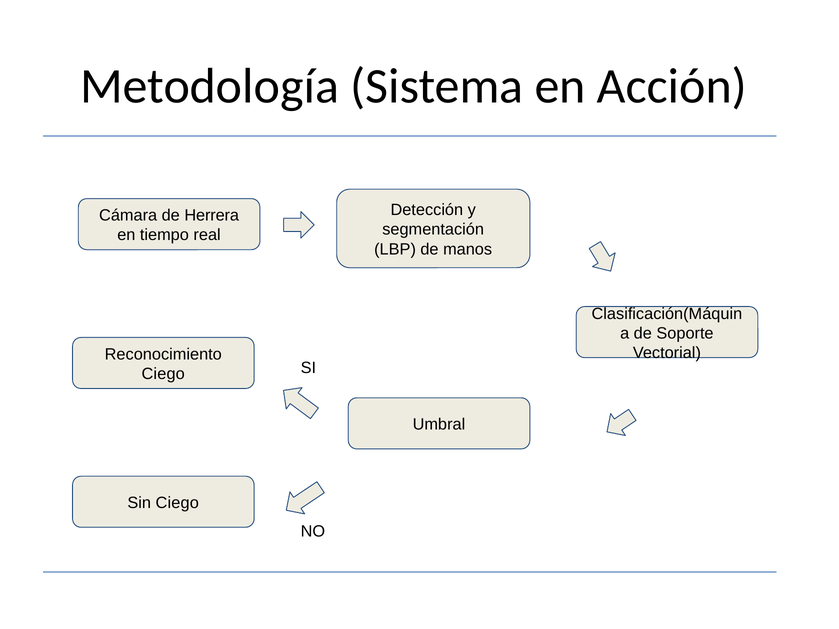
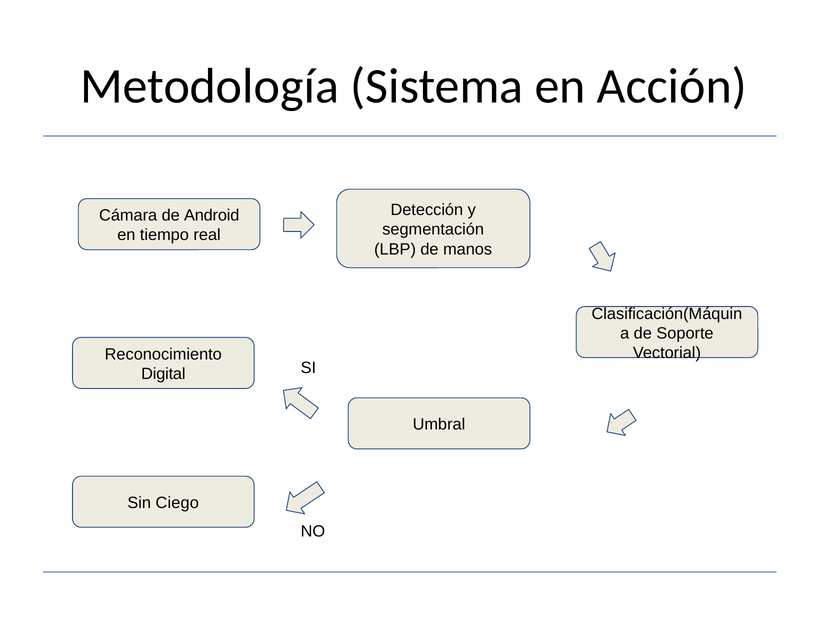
Herrera: Herrera -> Android
Ciego at (163, 374): Ciego -> Digital
